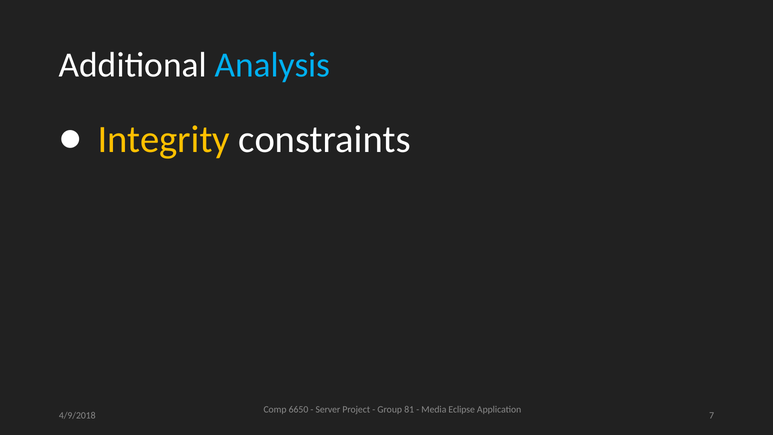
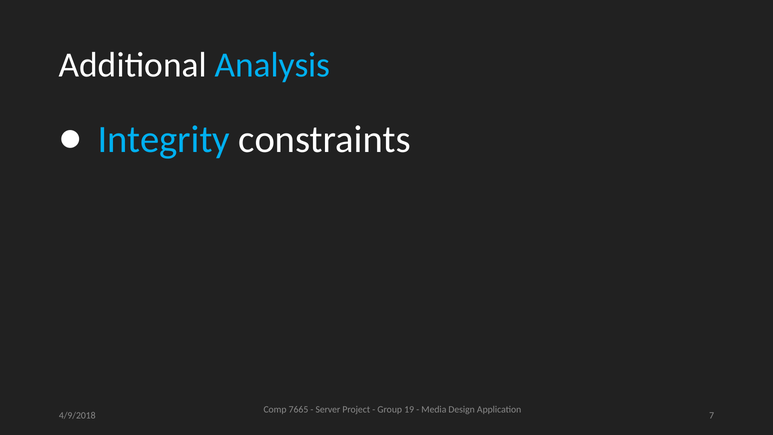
Integrity colour: yellow -> light blue
6650: 6650 -> 7665
81: 81 -> 19
Eclipse: Eclipse -> Design
